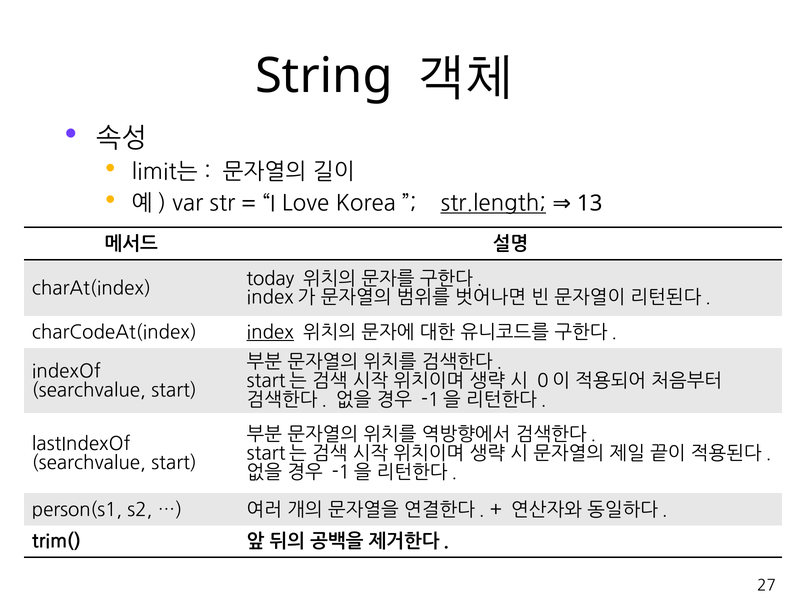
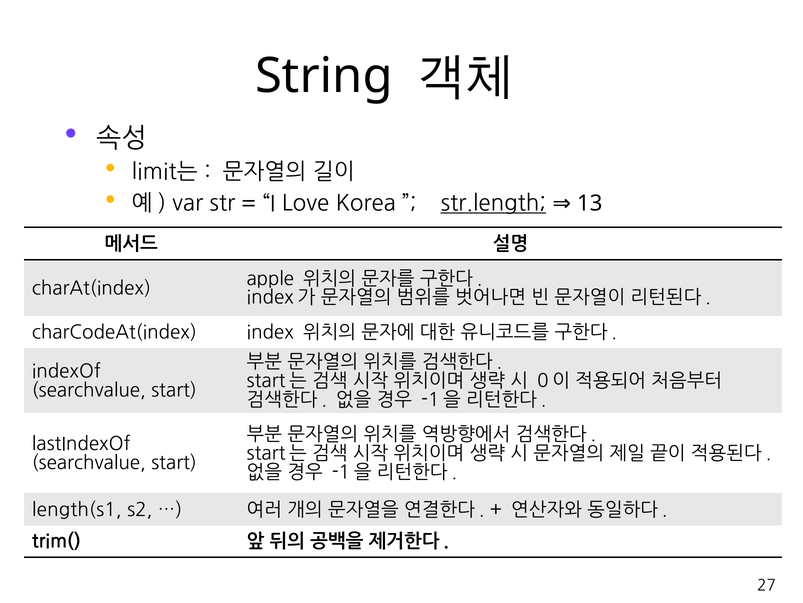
today: today -> apple
index underline: present -> none
person(s1: person(s1 -> length(s1
